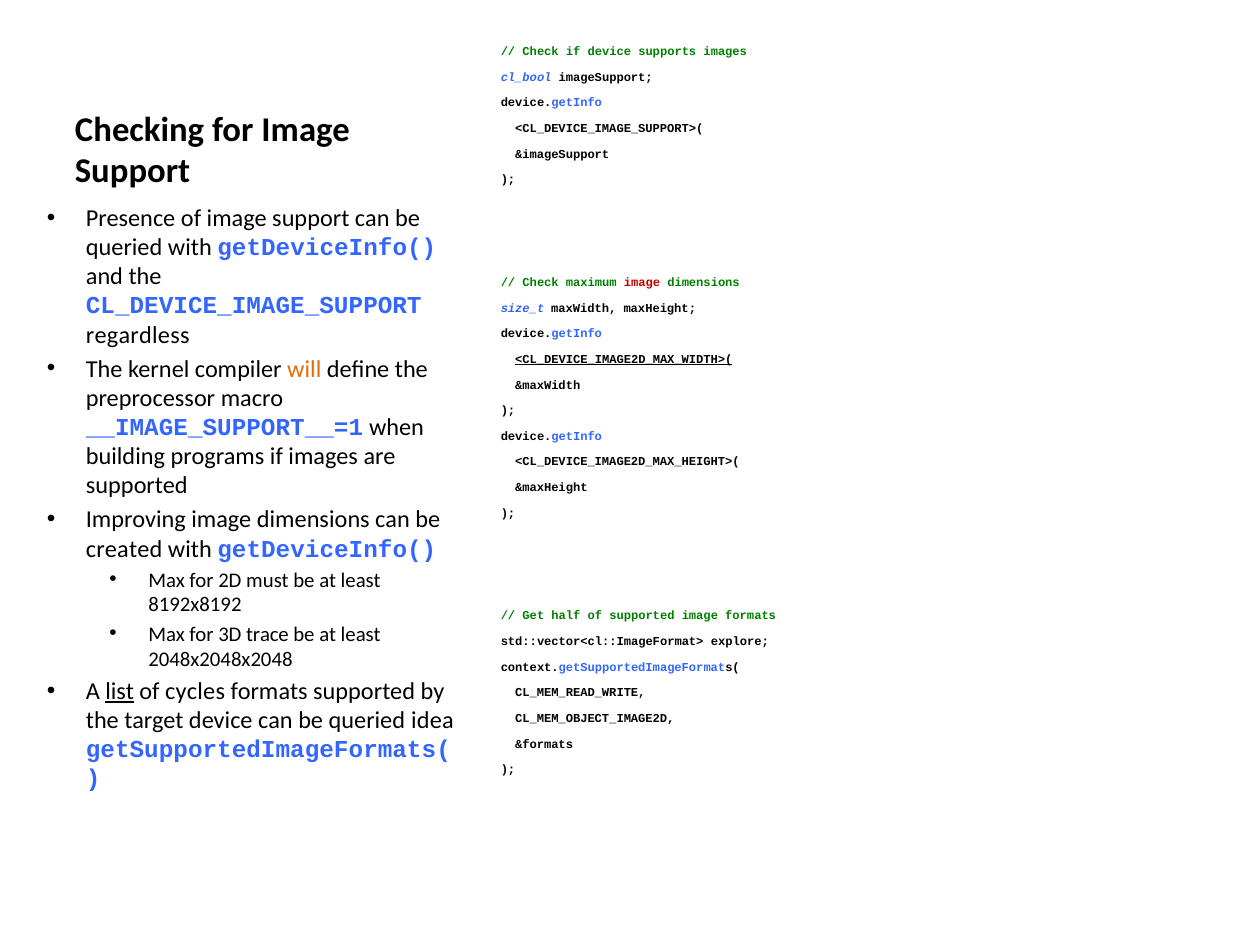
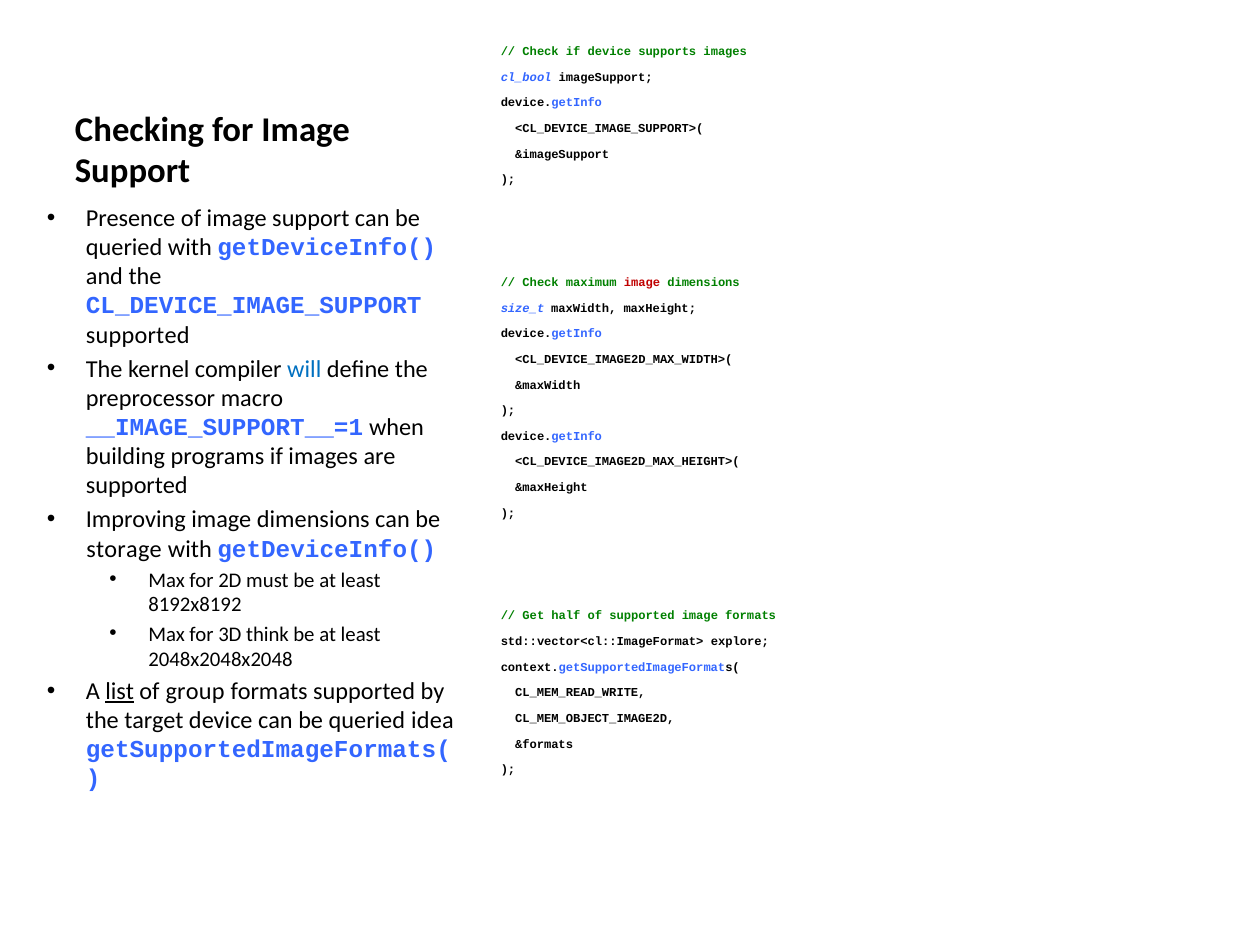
regardless at (138, 335): regardless -> supported
<CL_DEVICE_IMAGE2D_MAX_WIDTH>( underline: present -> none
will colour: orange -> blue
created: created -> storage
trace: trace -> think
cycles: cycles -> group
